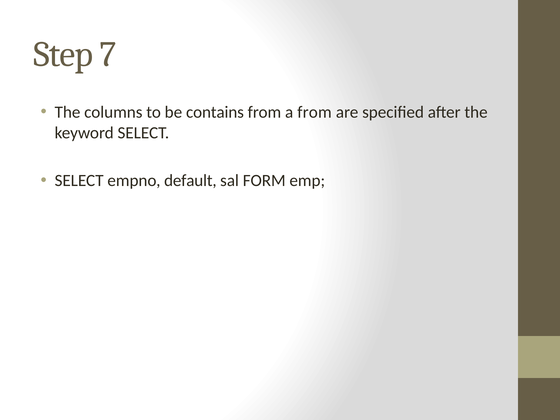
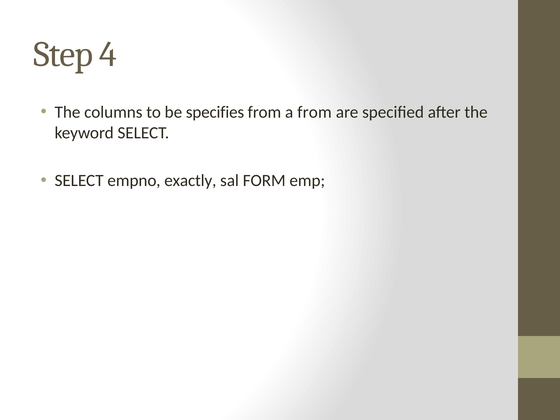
7: 7 -> 4
contains: contains -> specifies
default: default -> exactly
